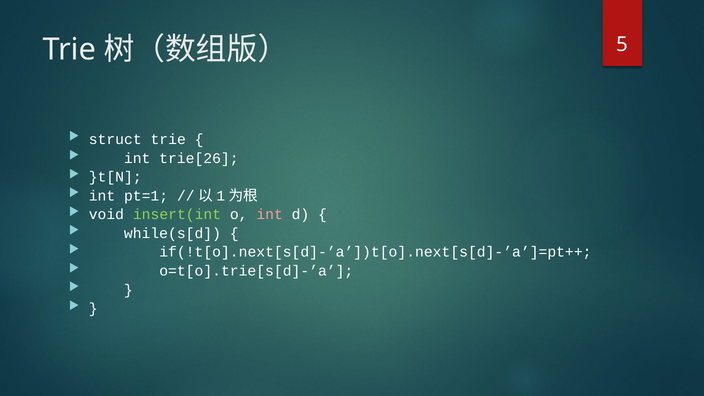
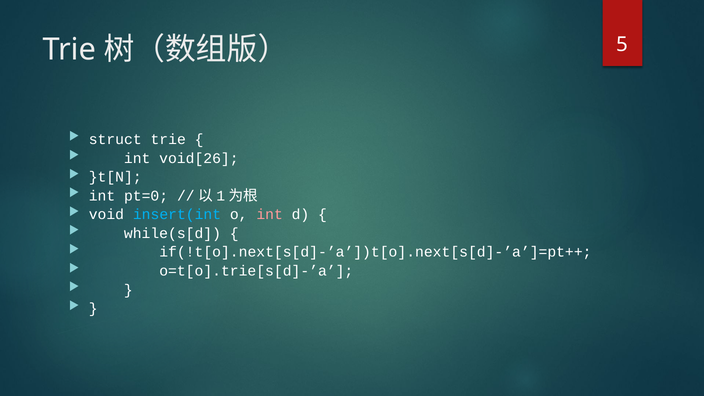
trie[26: trie[26 -> void[26
pt=1: pt=1 -> pt=0
insert(int colour: light green -> light blue
